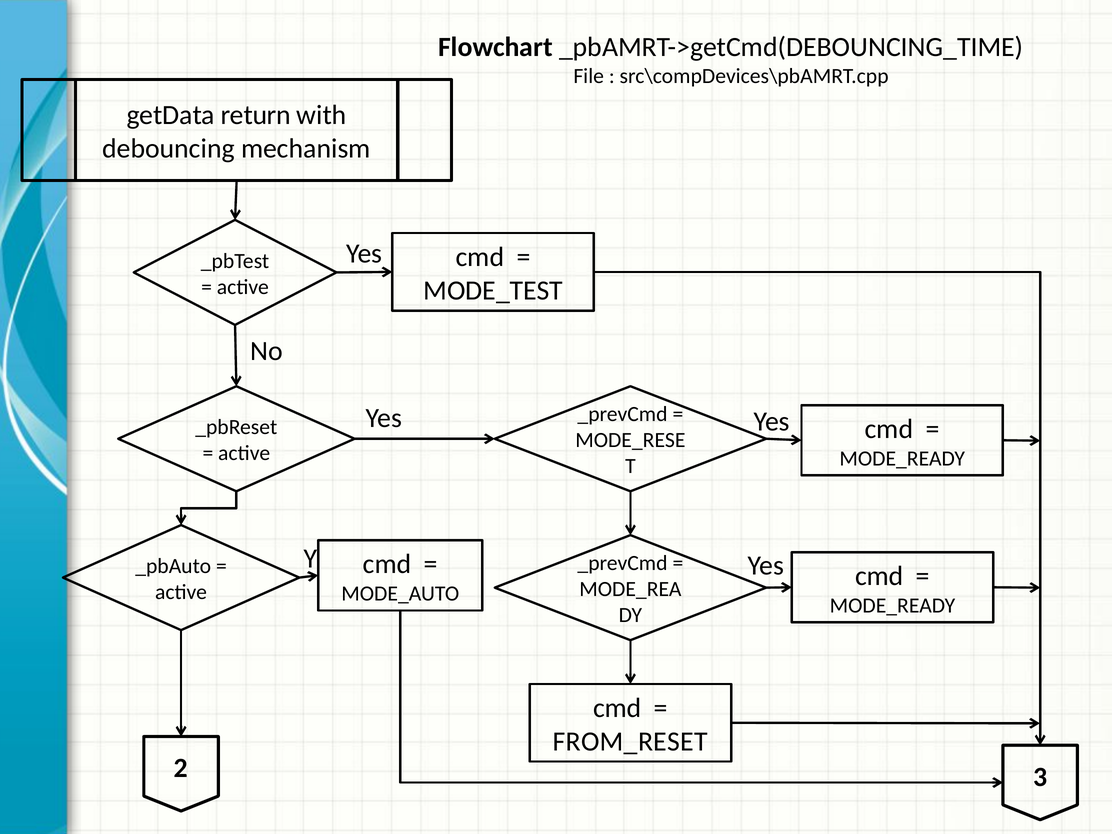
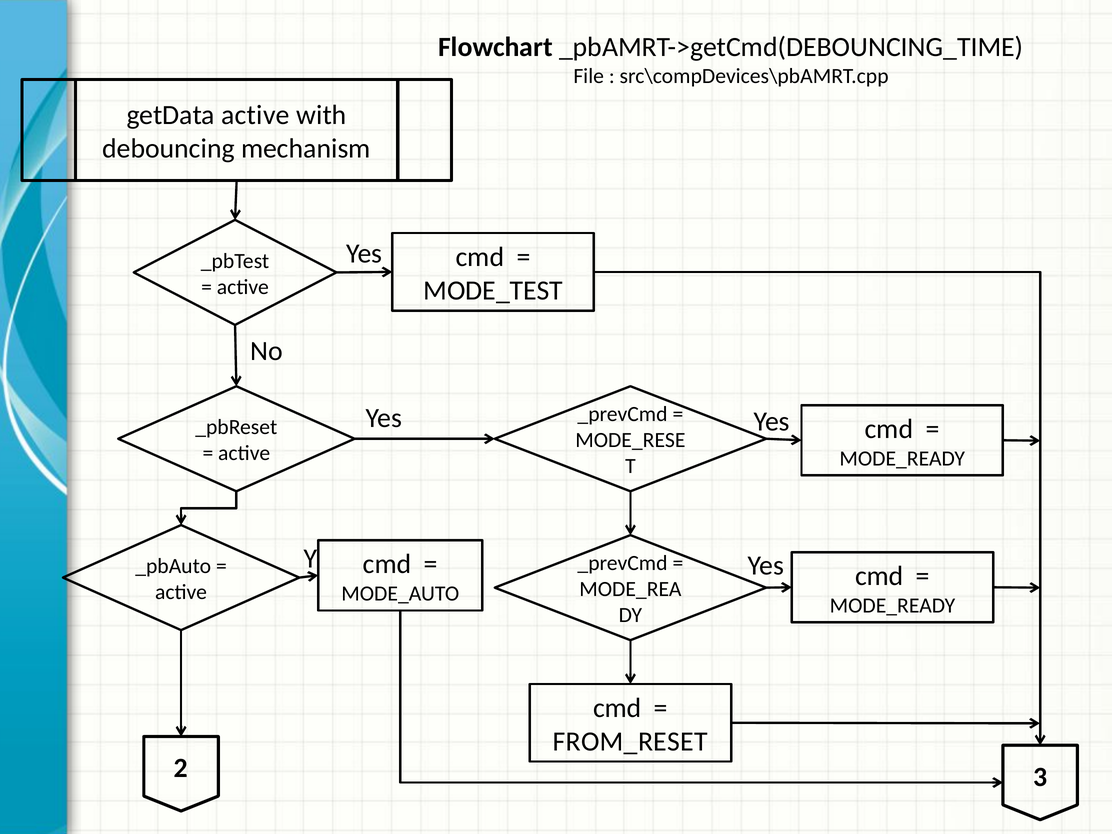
getData return: return -> active
